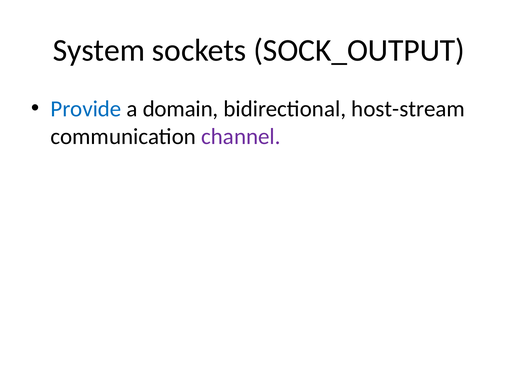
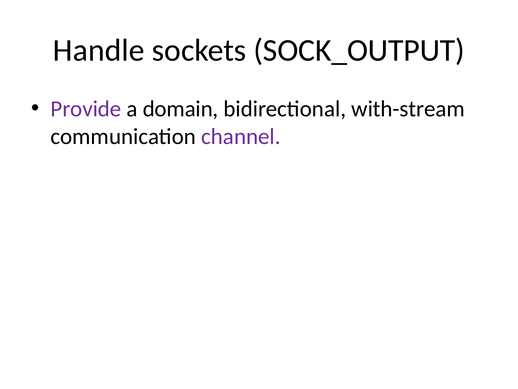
System: System -> Handle
Provide colour: blue -> purple
host-stream: host-stream -> with-stream
